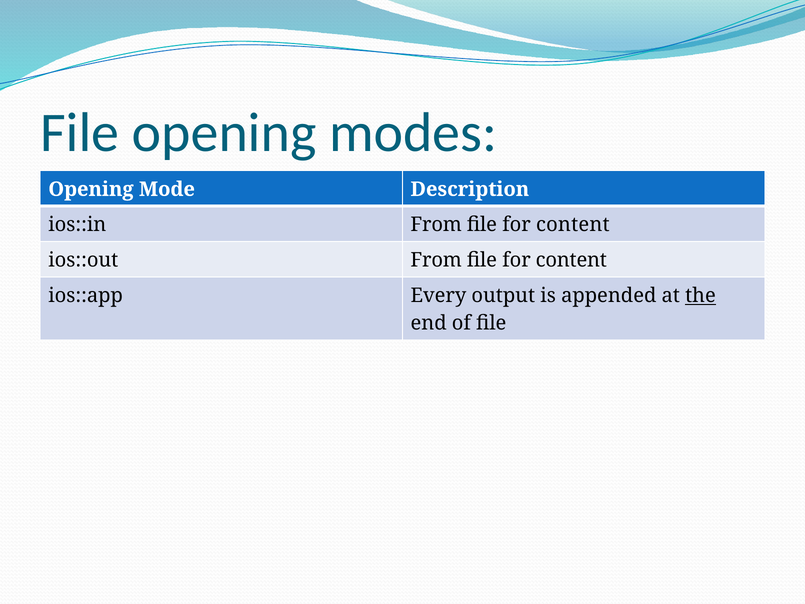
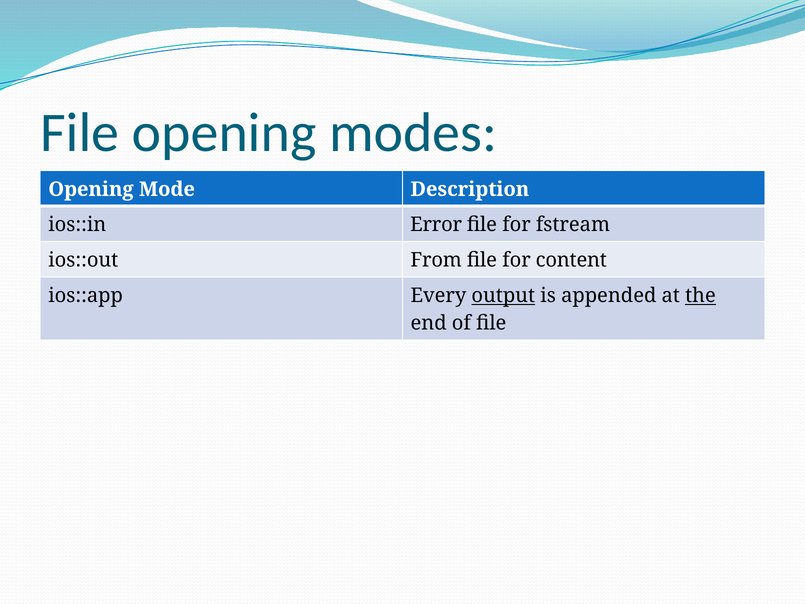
ios::in From: From -> Error
content at (573, 225): content -> fstream
output underline: none -> present
